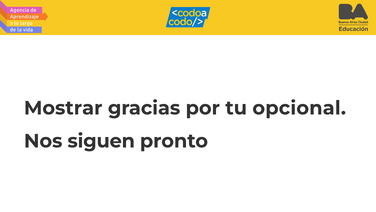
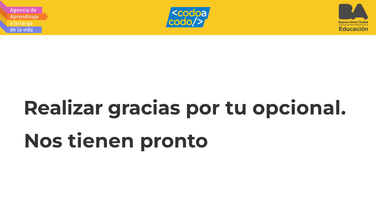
Mostrar: Mostrar -> Realizar
siguen: siguen -> tienen
